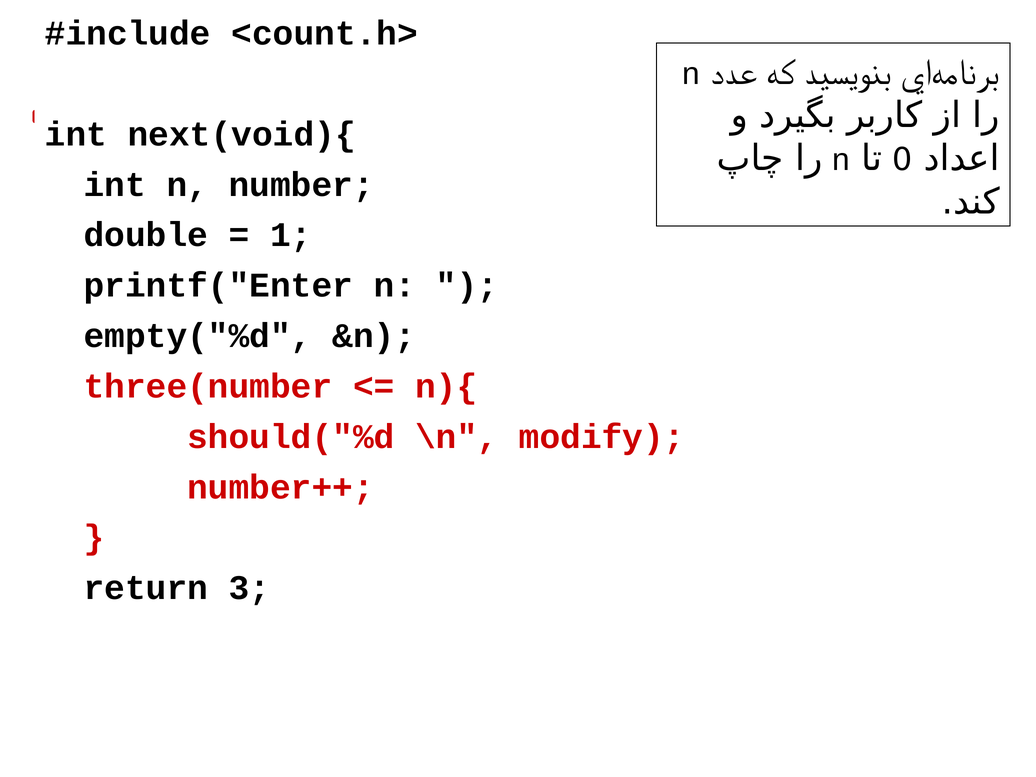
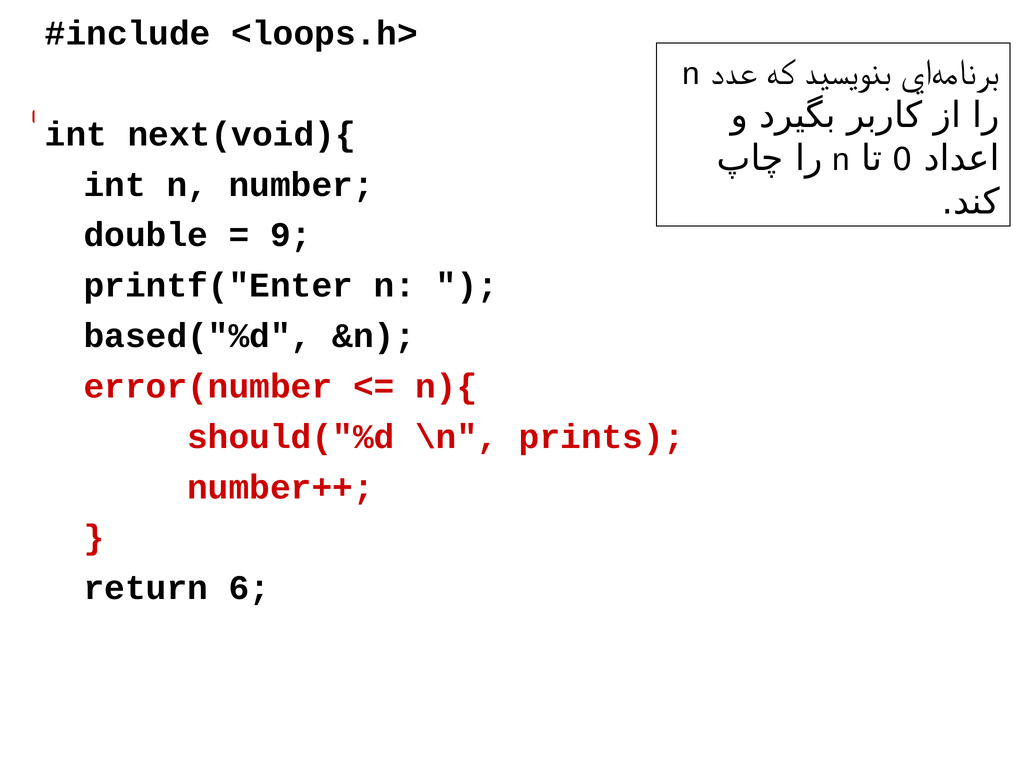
<count.h>: <count.h> -> <loops.h>
1 at (291, 235): 1 -> 9
empty("%d: empty("%d -> based("%d
three(number: three(number -> error(number
modify: modify -> prints
3: 3 -> 6
